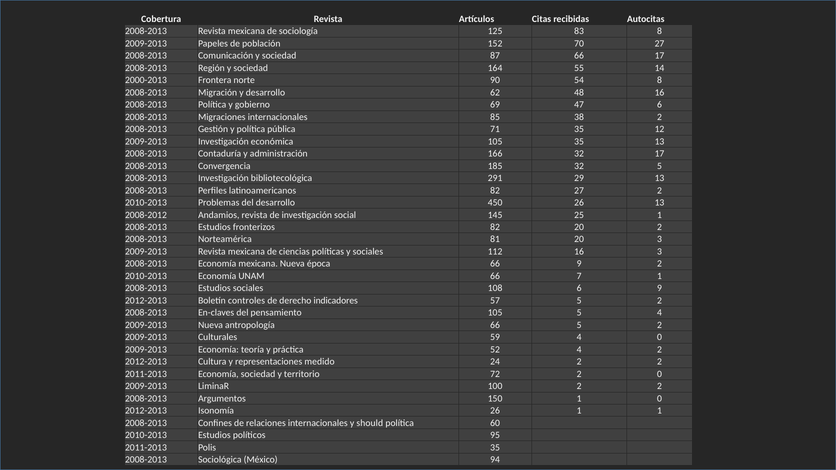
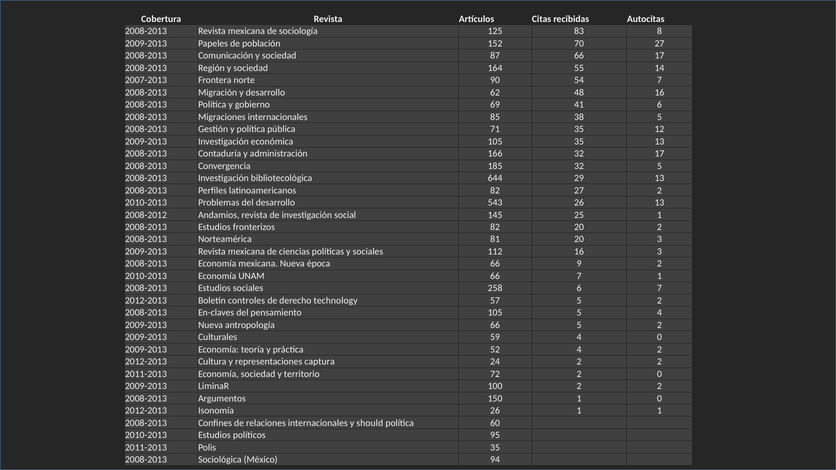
2000-2013: 2000-2013 -> 2007-2013
54 8: 8 -> 7
47: 47 -> 41
38 2: 2 -> 5
291: 291 -> 644
450: 450 -> 543
108: 108 -> 258
6 9: 9 -> 7
indicadores: indicadores -> technology
medido: medido -> captura
